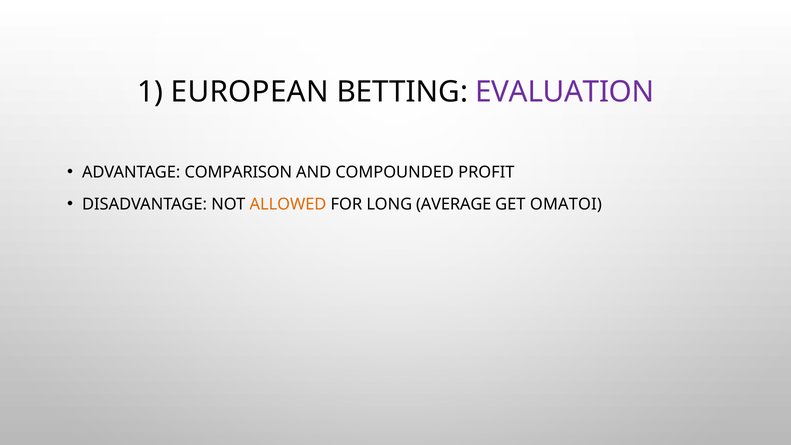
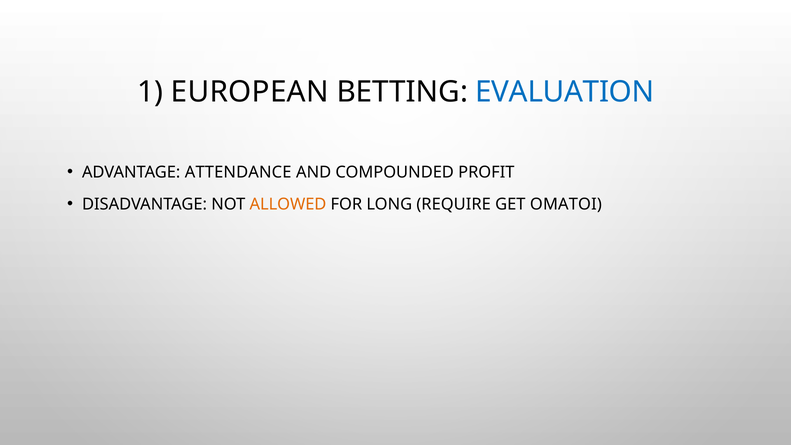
EVALUATION colour: purple -> blue
COMPARISON: COMPARISON -> ATTENDANCE
AVERAGE: AVERAGE -> REQUIRE
